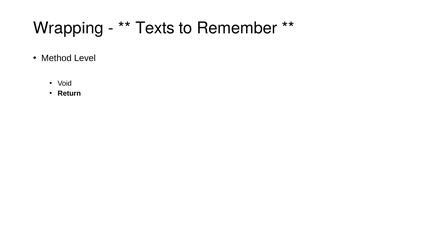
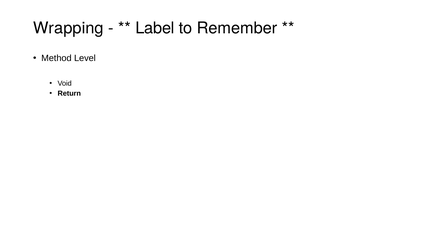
Texts: Texts -> Label
